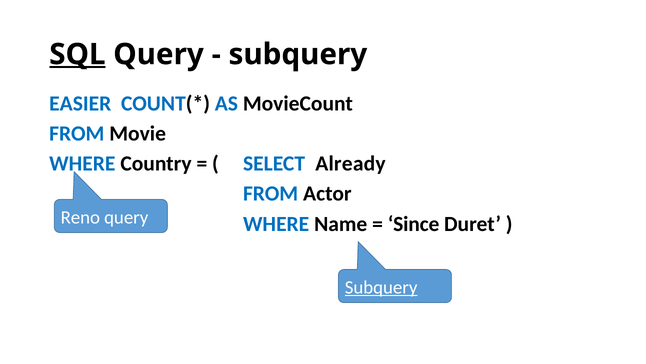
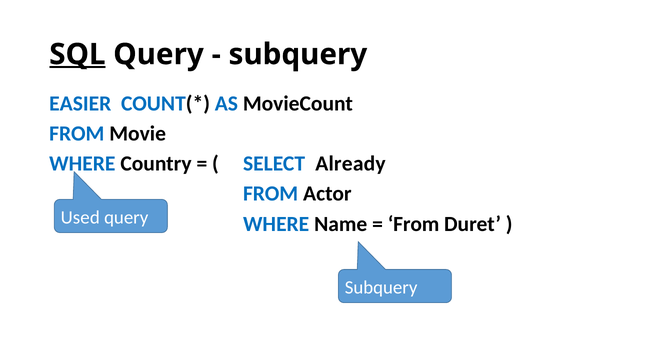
Reno: Reno -> Used
Since at (414, 224): Since -> From
Subquery at (381, 287) underline: present -> none
